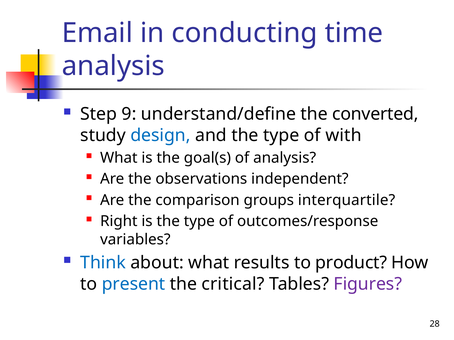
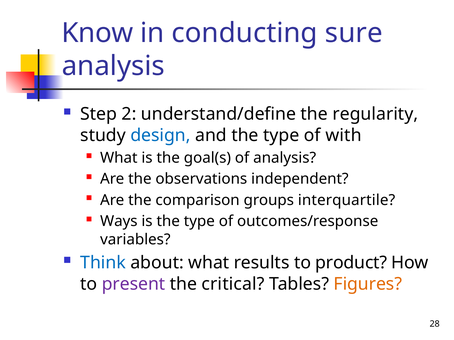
Email: Email -> Know
time: time -> sure
9: 9 -> 2
converted: converted -> regularity
Right: Right -> Ways
present colour: blue -> purple
Figures colour: purple -> orange
